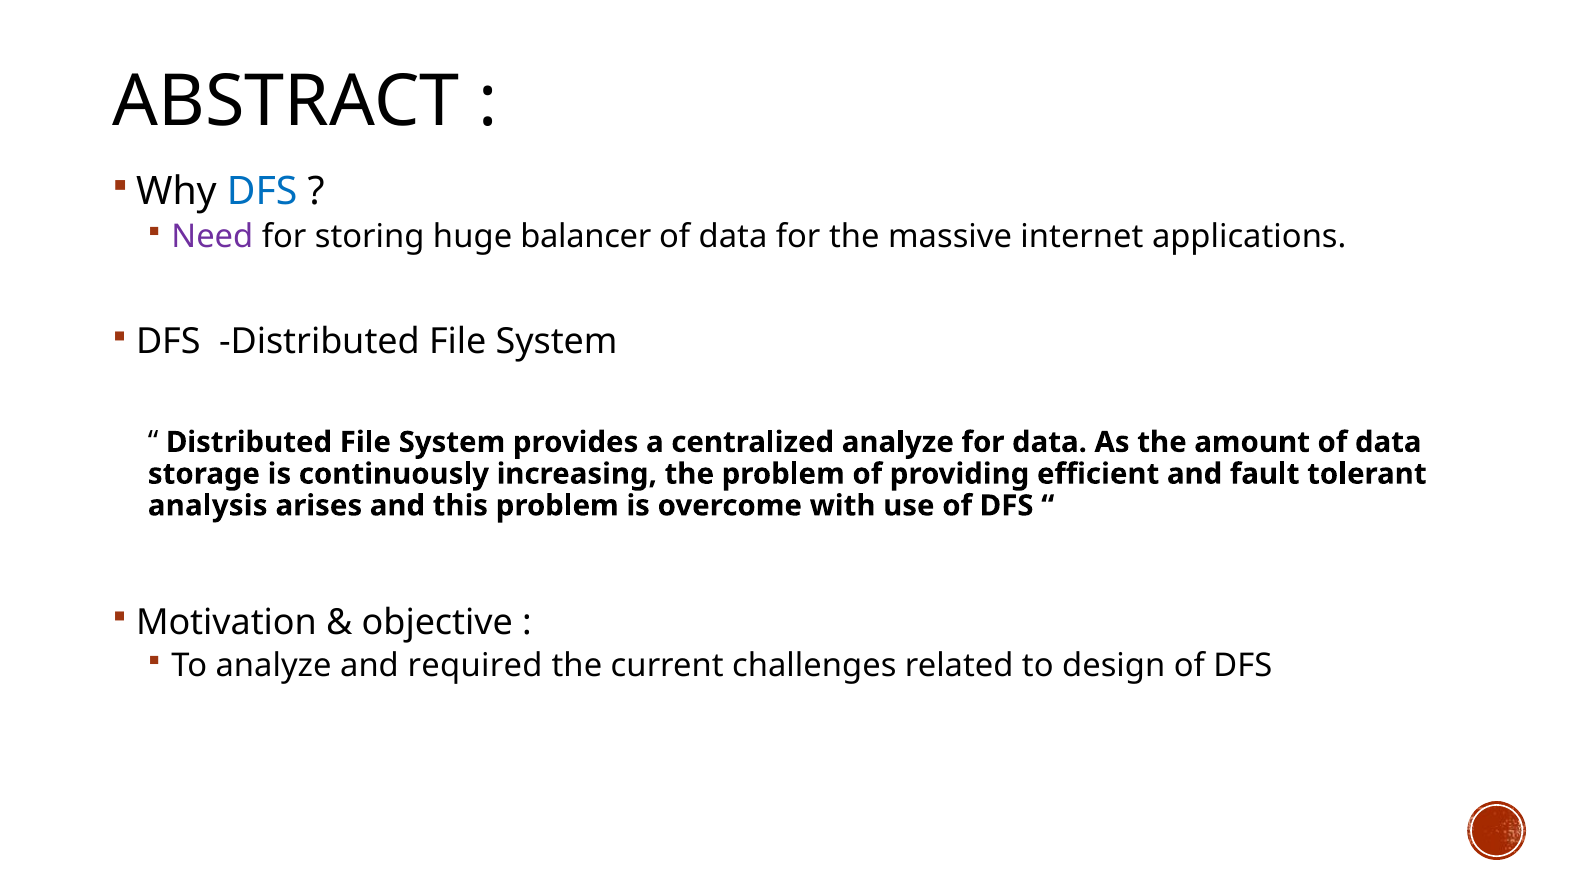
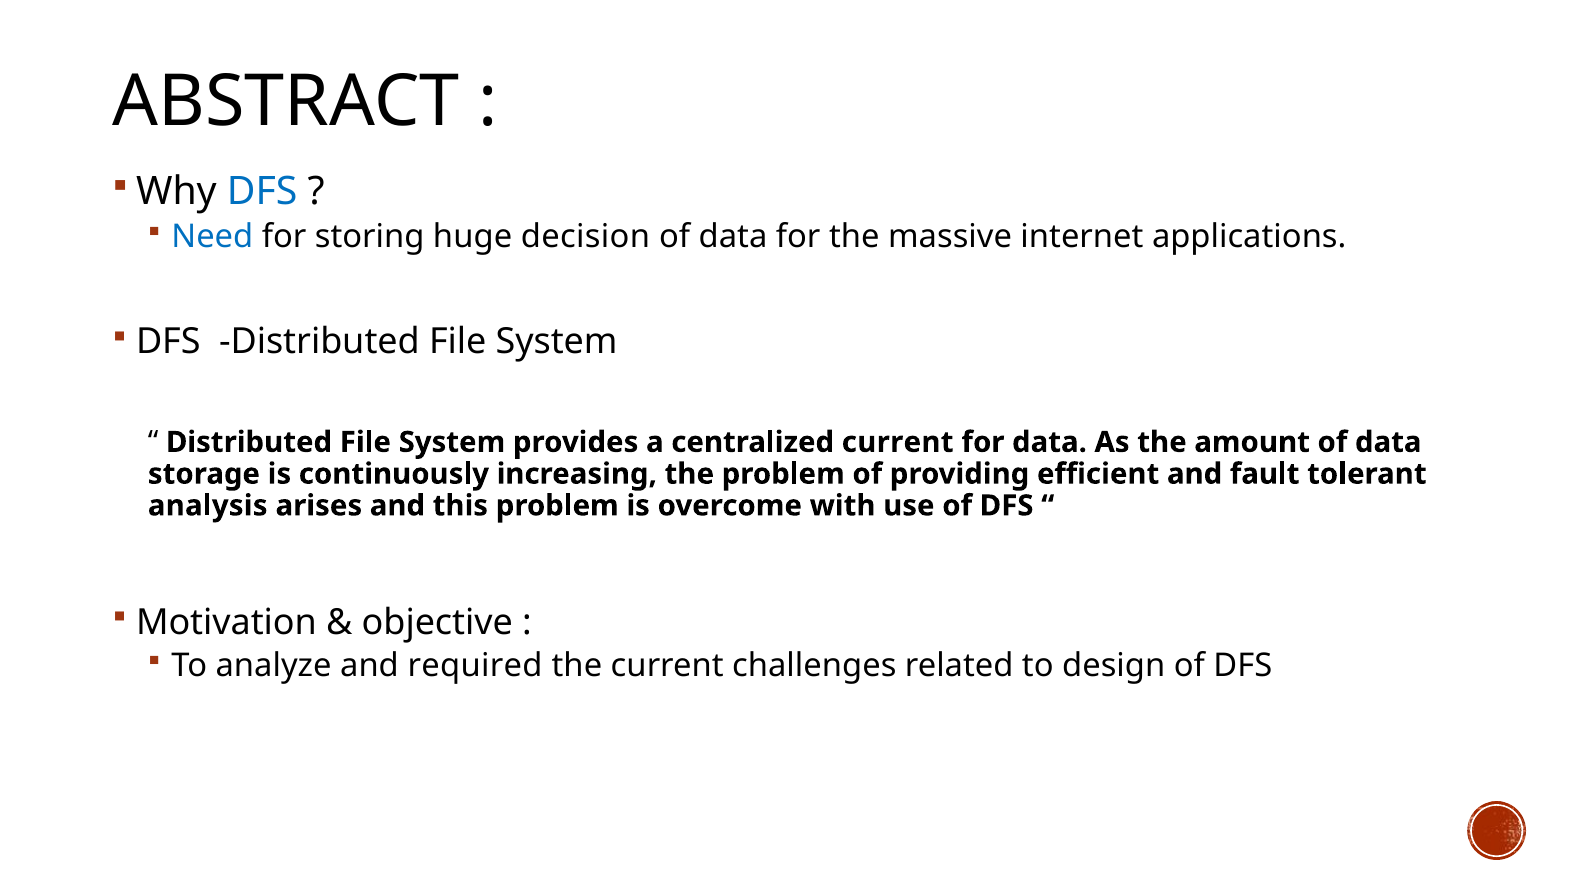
Need colour: purple -> blue
balancer: balancer -> decision
centralized analyze: analyze -> current
